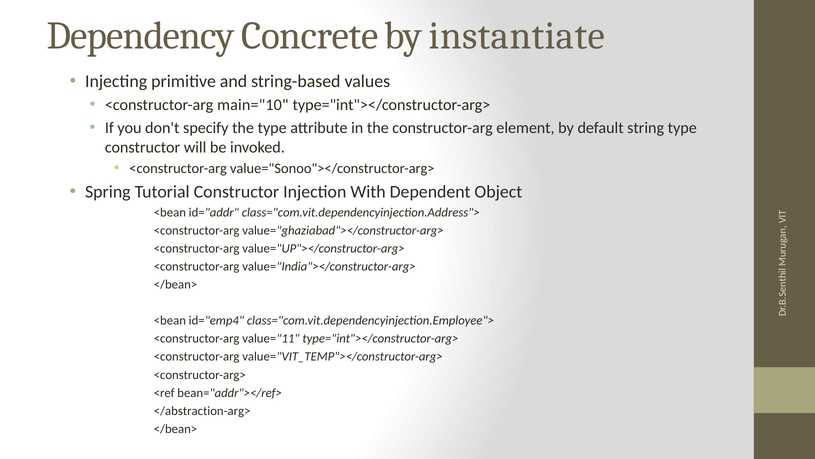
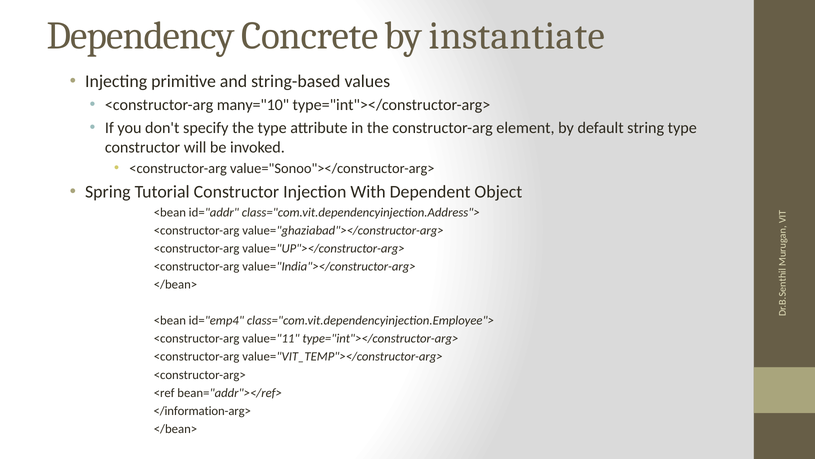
main="10: main="10 -> many="10
</abstraction-arg>: </abstraction-arg> -> </information-arg>
